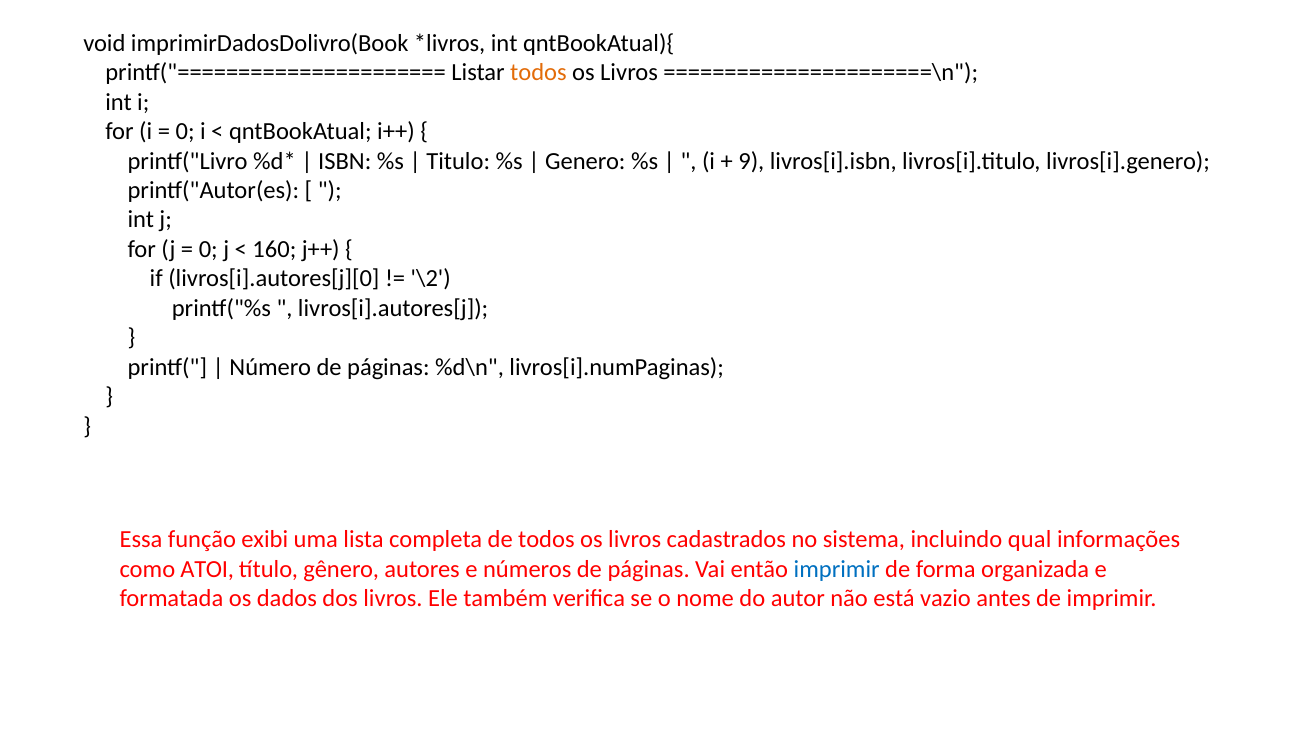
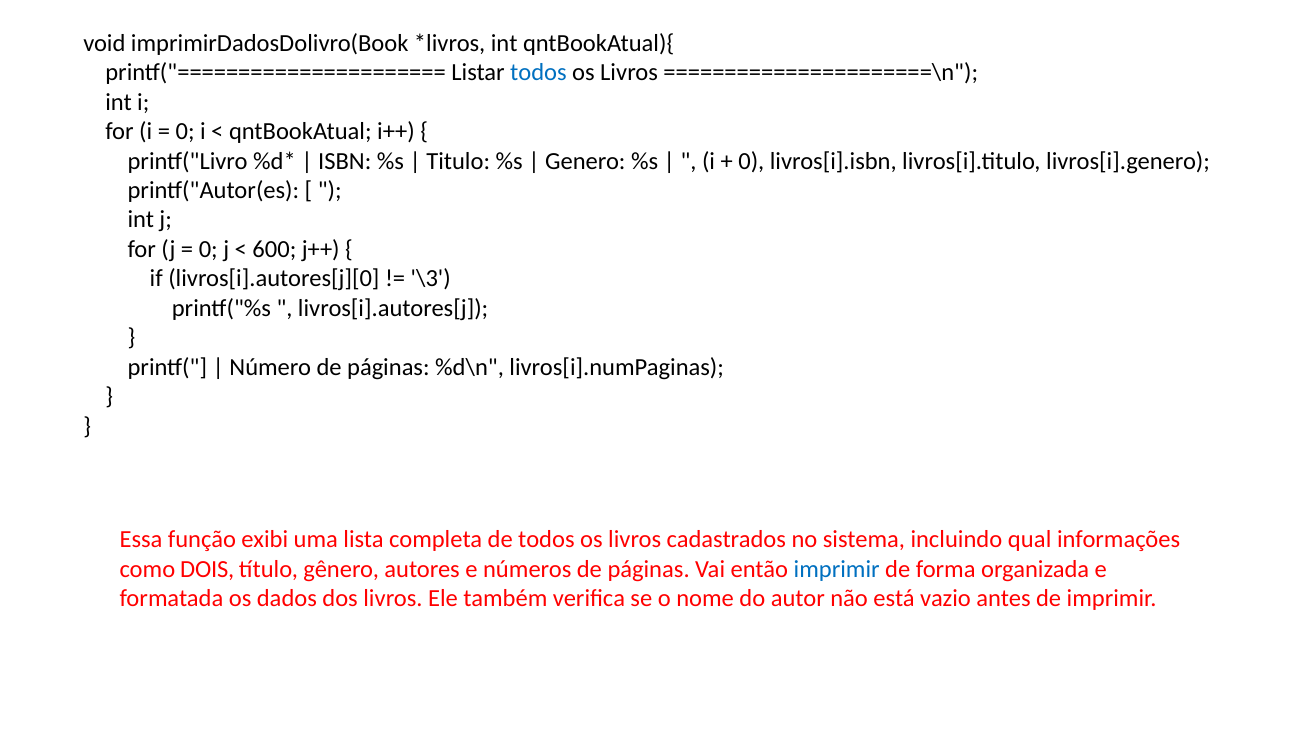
todos at (538, 73) colour: orange -> blue
9 at (751, 161): 9 -> 0
160: 160 -> 600
\2: \2 -> \3
ATOI: ATOI -> DOIS
